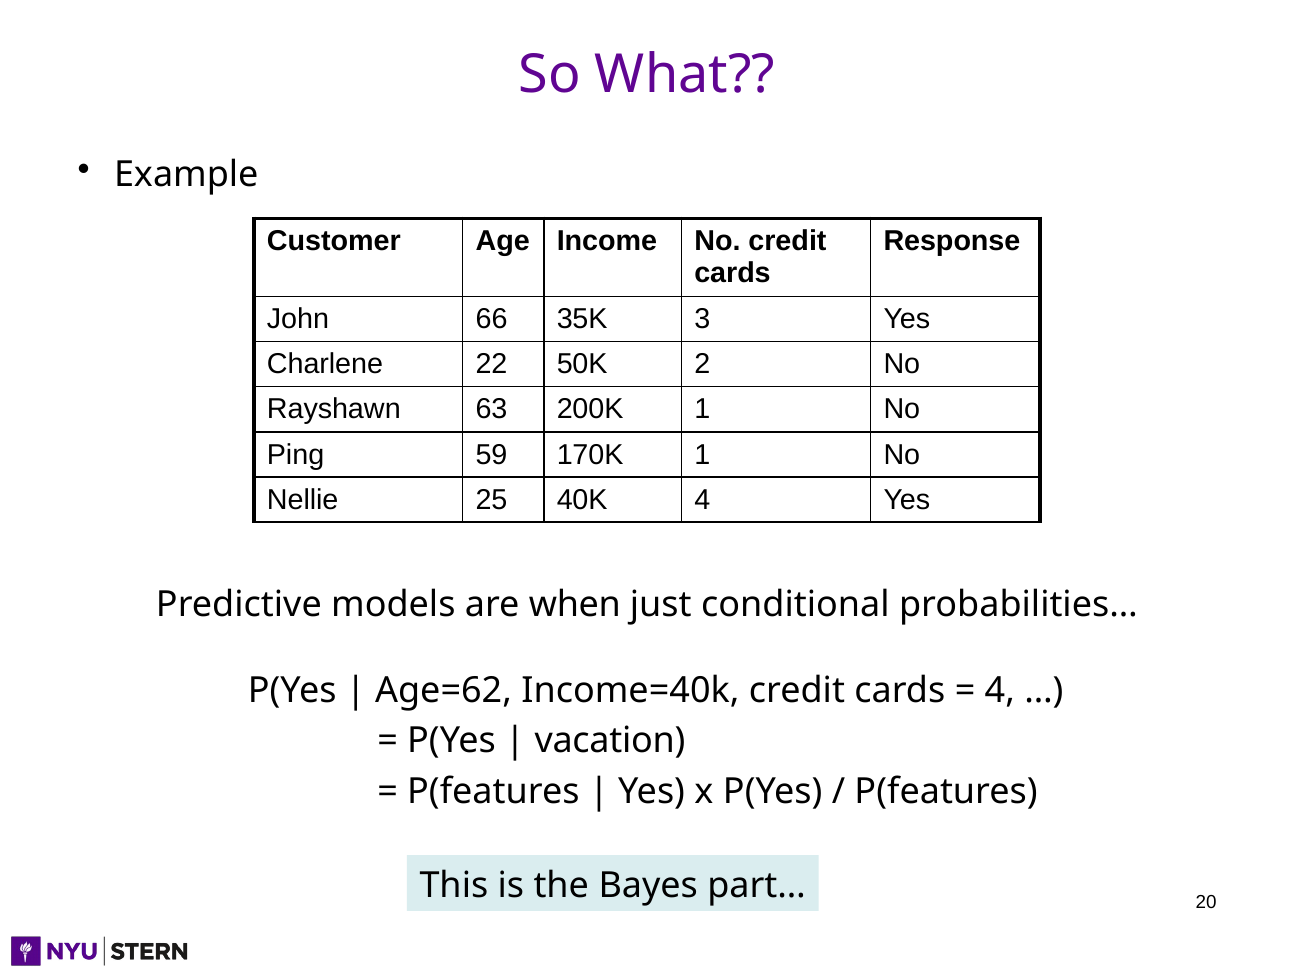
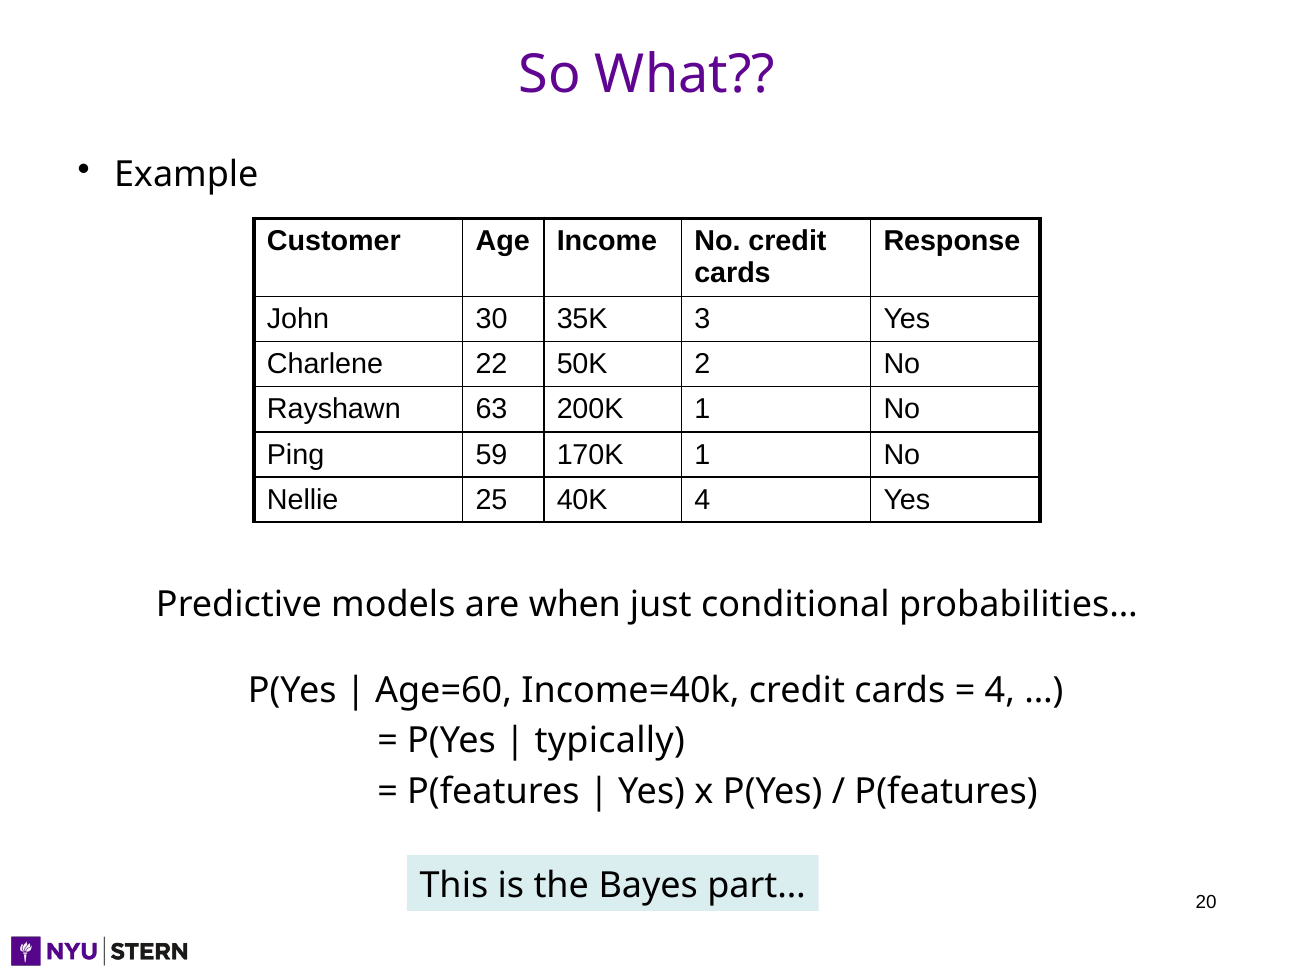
66: 66 -> 30
Age=62: Age=62 -> Age=60
vacation: vacation -> typically
